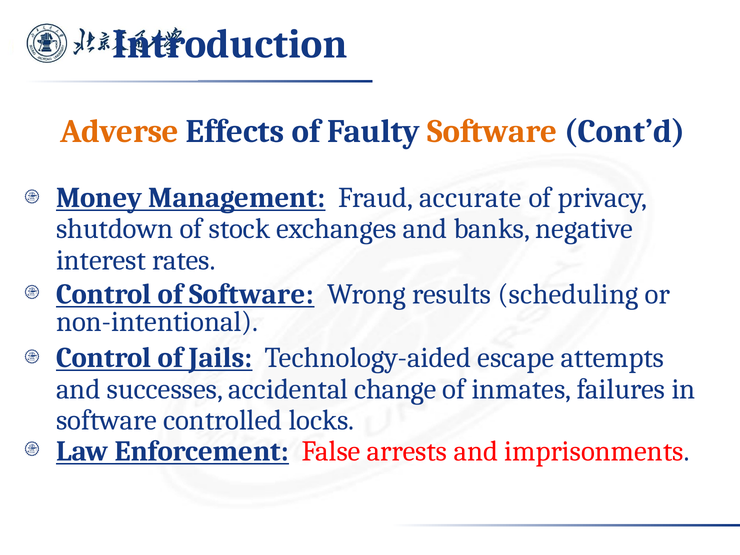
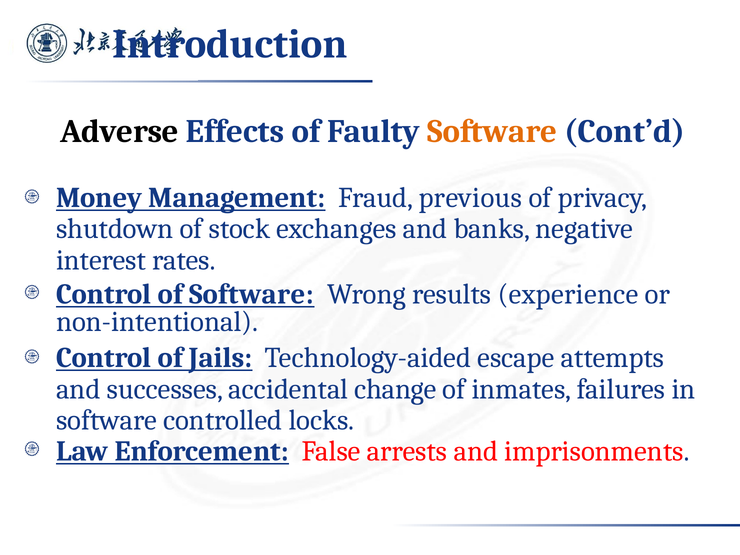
Adverse colour: orange -> black
accurate: accurate -> previous
scheduling: scheduling -> experience
